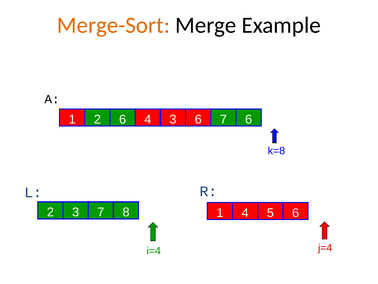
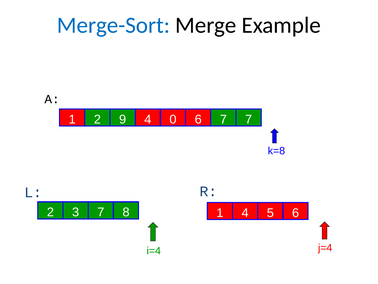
Merge-Sort colour: orange -> blue
2 6: 6 -> 9
4 3: 3 -> 0
7 6: 6 -> 7
